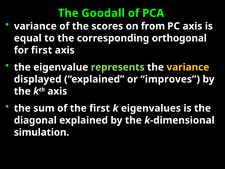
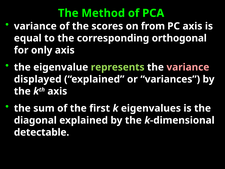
Goodall: Goodall -> Method
for first: first -> only
variance at (188, 67) colour: yellow -> pink
improves: improves -> variances
simulation: simulation -> detectable
